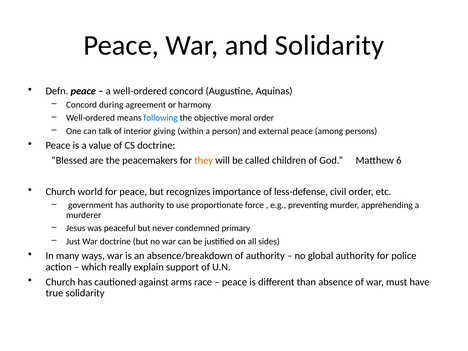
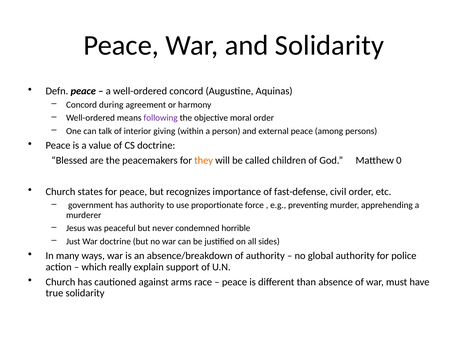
following colour: blue -> purple
6: 6 -> 0
world: world -> states
less-defense: less-defense -> fast-defense
primary: primary -> horrible
